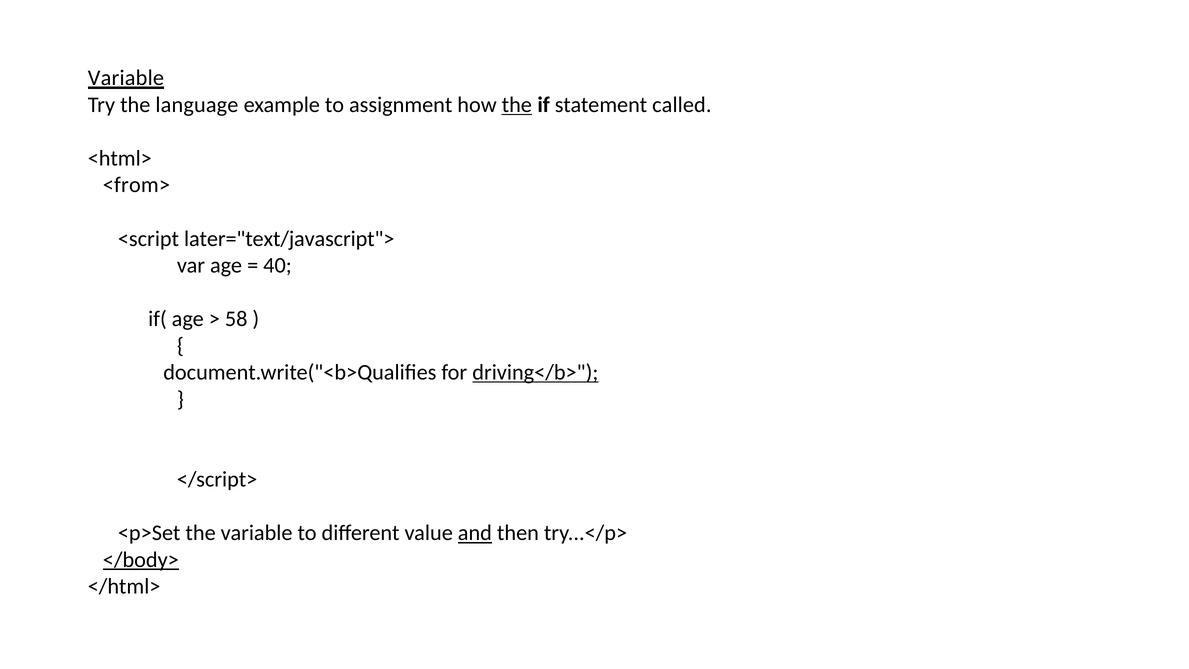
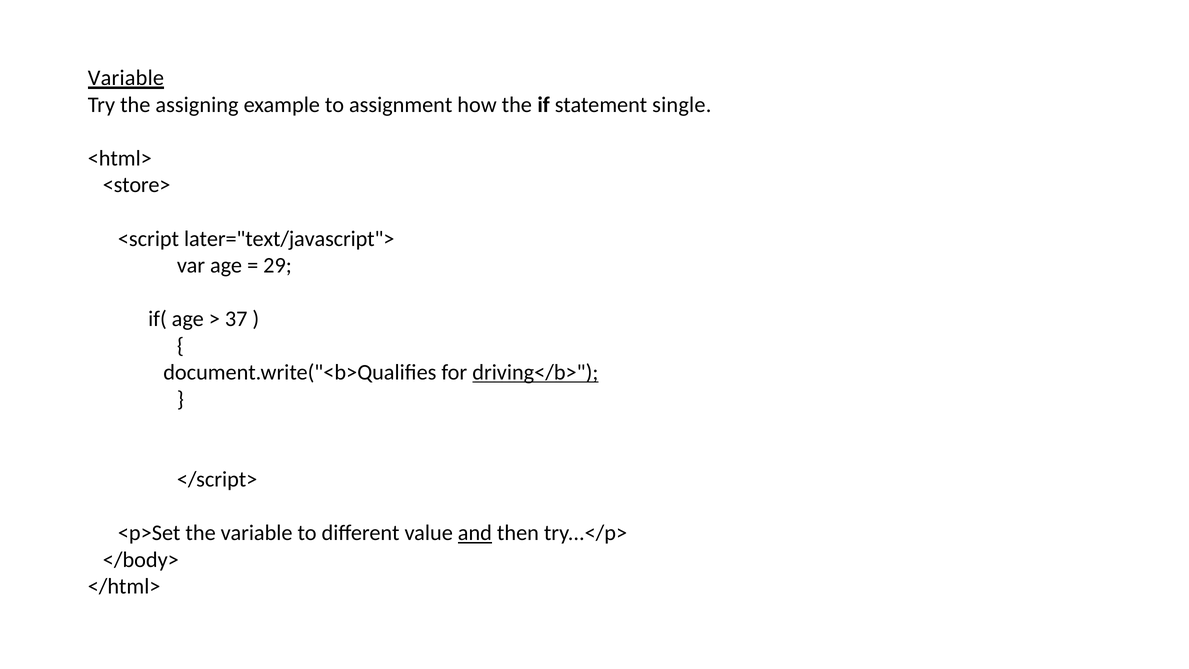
language: language -> assigning
the at (517, 105) underline: present -> none
called: called -> single
<from>: <from> -> <store>
40: 40 -> 29
58: 58 -> 37
</body> underline: present -> none
